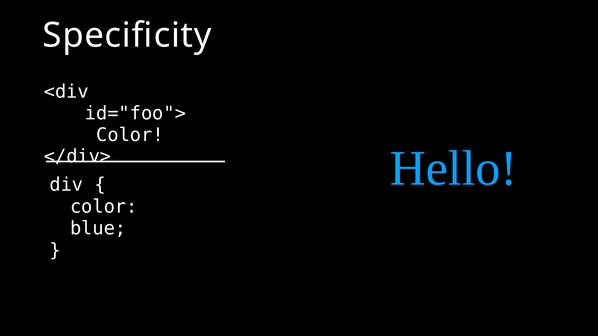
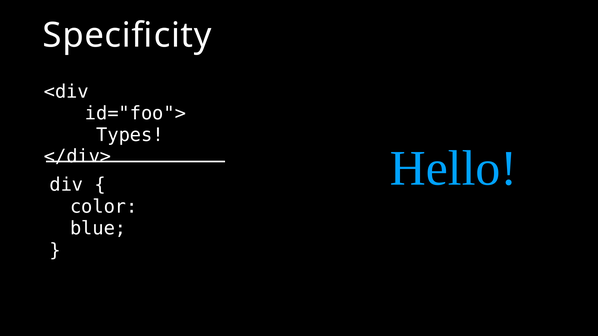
Color at (130, 135): Color -> Types
